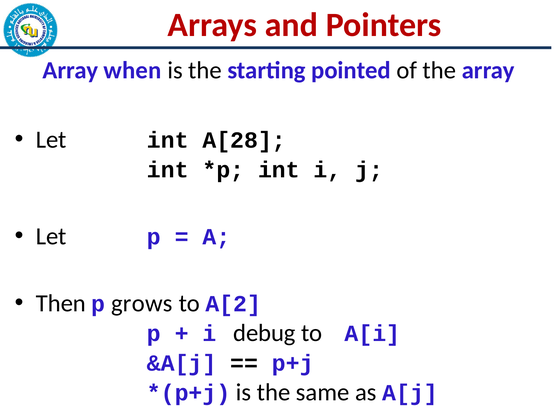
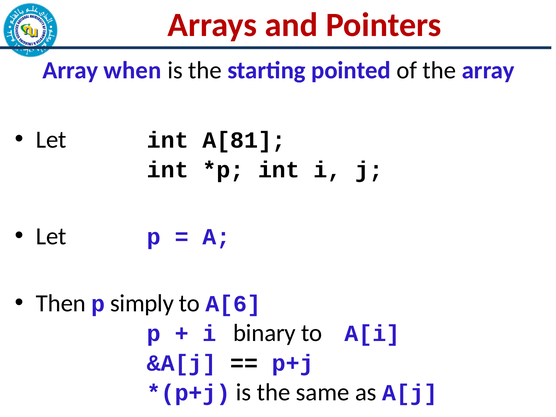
A[28: A[28 -> A[81
grows: grows -> simply
A[2: A[2 -> A[6
debug: debug -> binary
